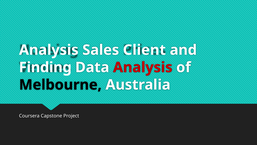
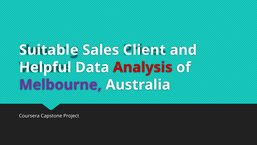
Analysis at (49, 50): Analysis -> Suitable
Finding: Finding -> Helpful
Melbourne colour: black -> purple
